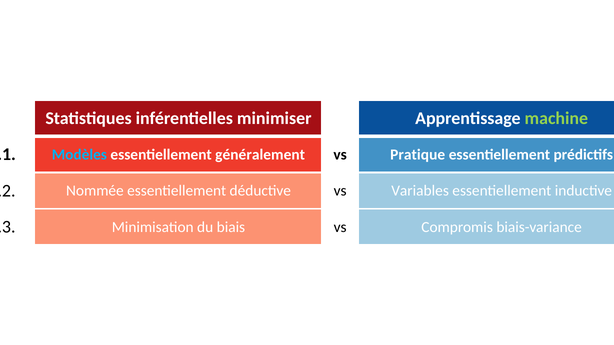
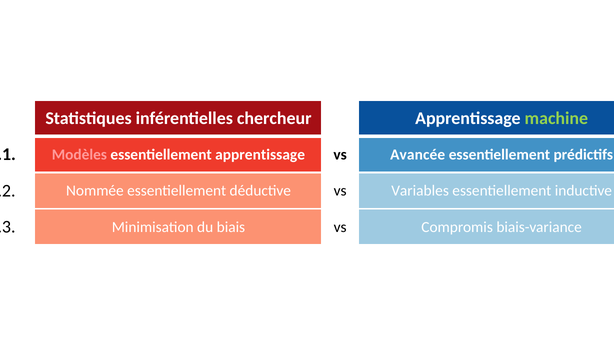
minimiser: minimiser -> chercheur
Modèles colour: light blue -> pink
essentiellement généralement: généralement -> apprentissage
Pratique: Pratique -> Avancée
